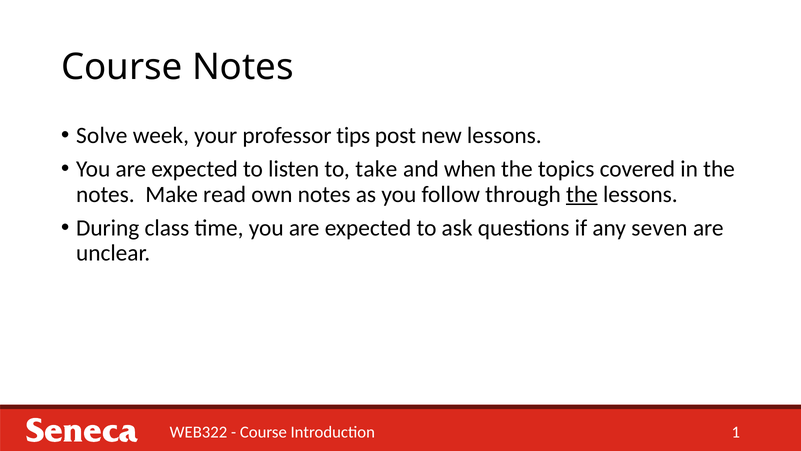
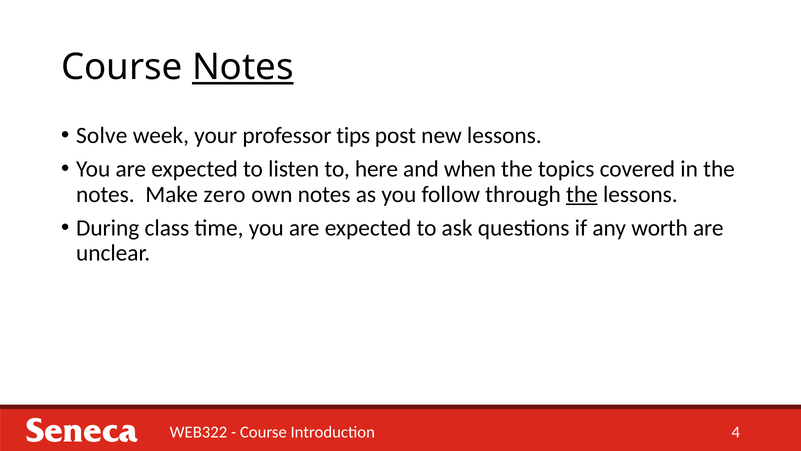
Notes at (243, 67) underline: none -> present
take: take -> here
read: read -> zero
seven: seven -> worth
1: 1 -> 4
